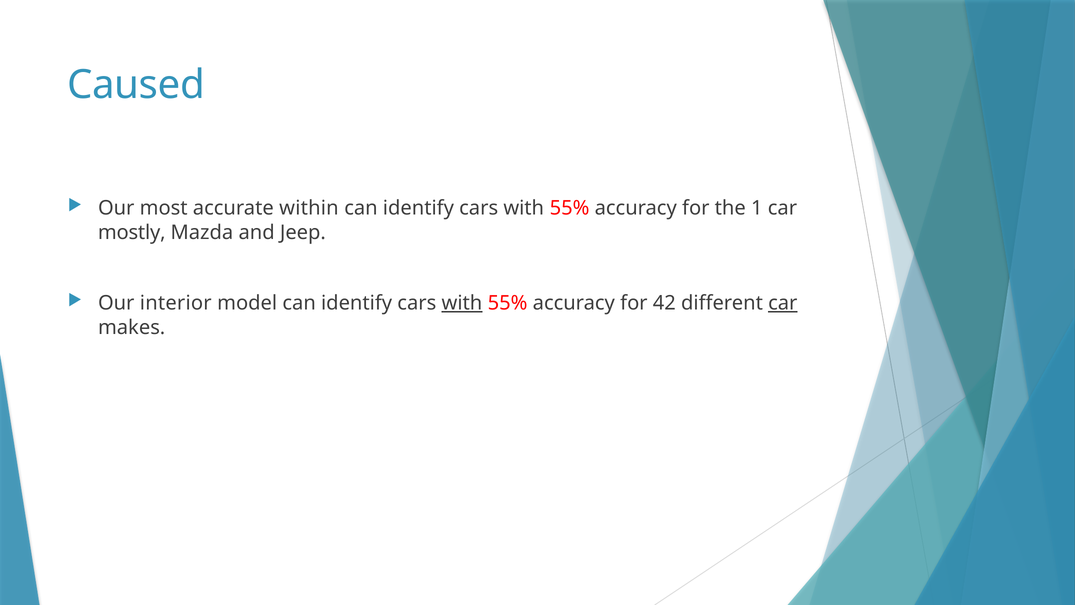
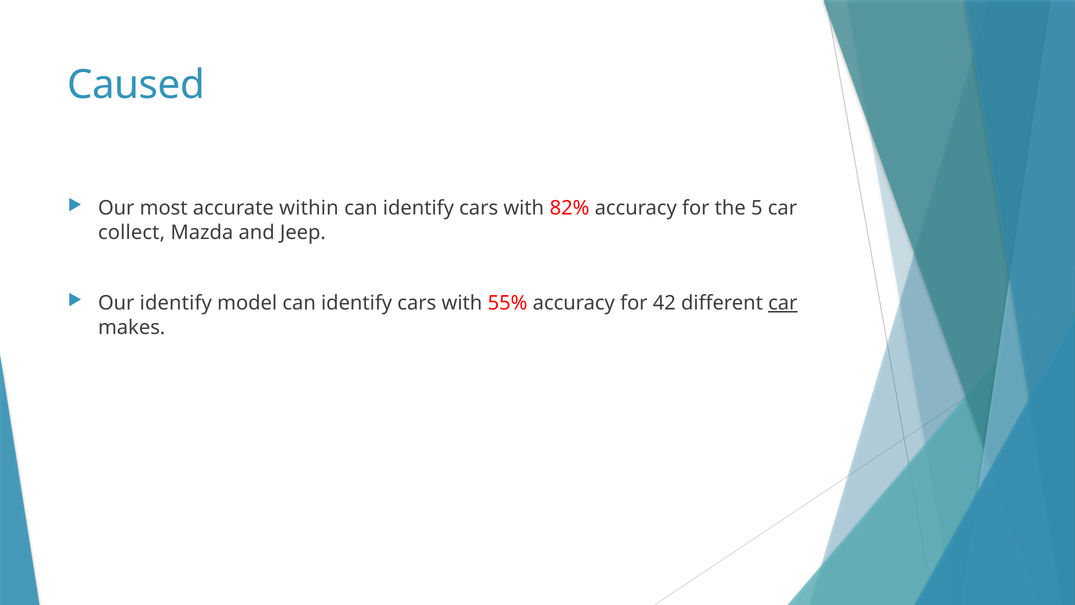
55% at (570, 208): 55% -> 82%
1: 1 -> 5
mostly: mostly -> collect
Our interior: interior -> identify
with at (462, 303) underline: present -> none
